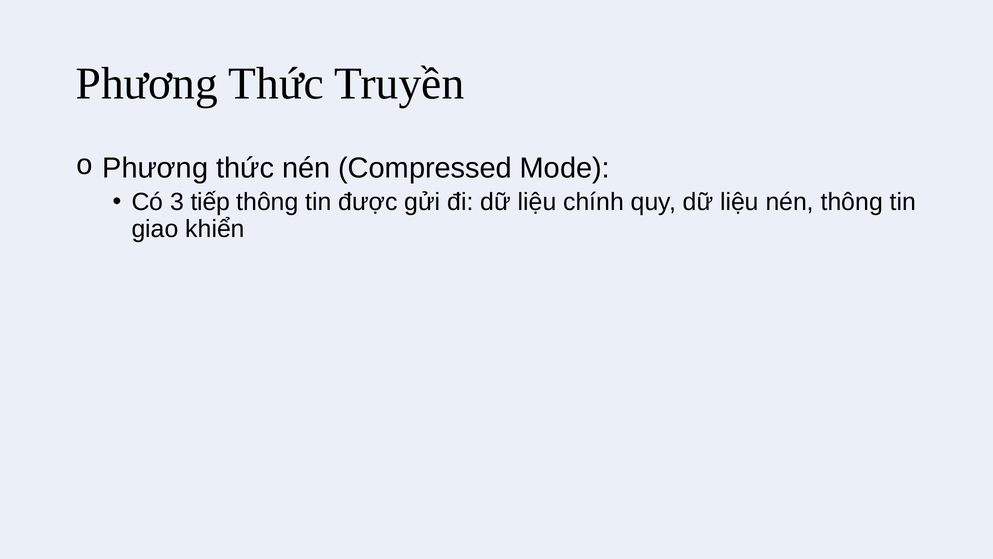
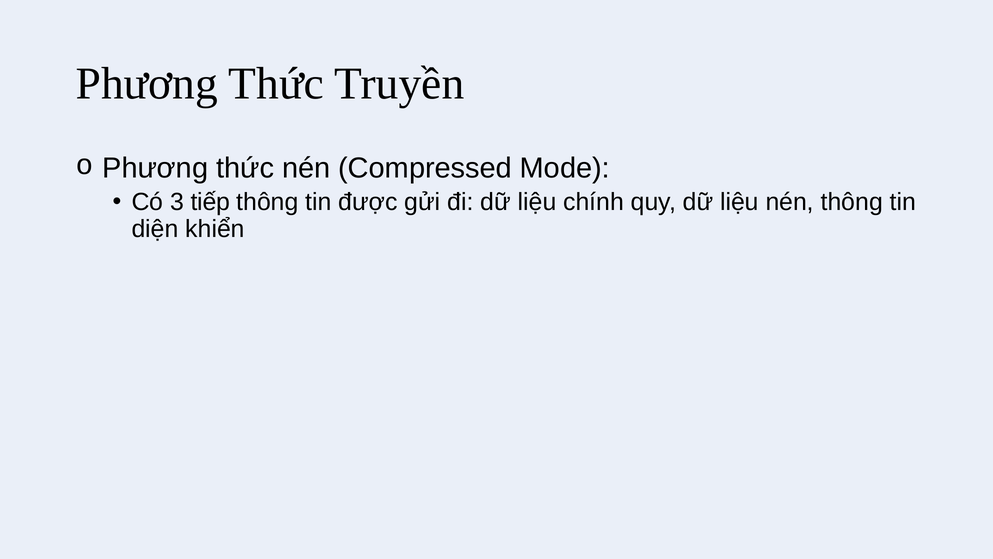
giao: giao -> diện
